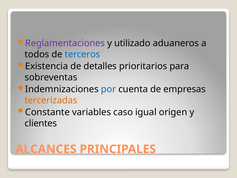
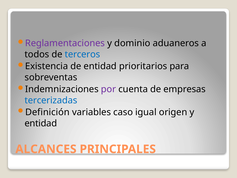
utilizado: utilizado -> dominio
de detalles: detalles -> entidad
por colour: blue -> purple
tercerizadas colour: orange -> blue
Constante: Constante -> Definición
clientes at (41, 123): clientes -> entidad
